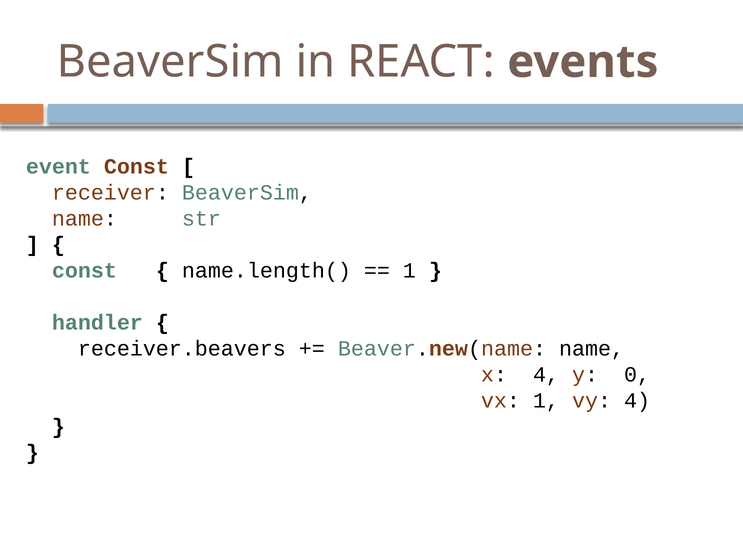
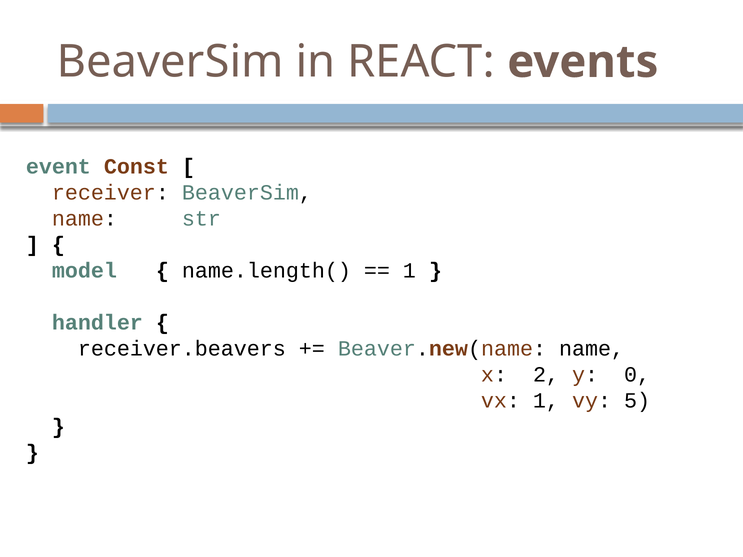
const at (84, 271): const -> model
x 4: 4 -> 2
vy 4: 4 -> 5
